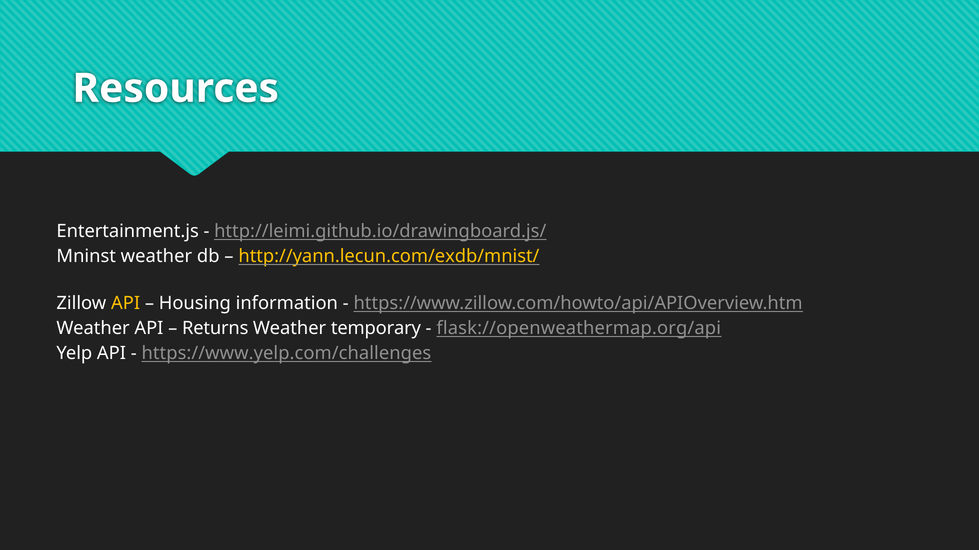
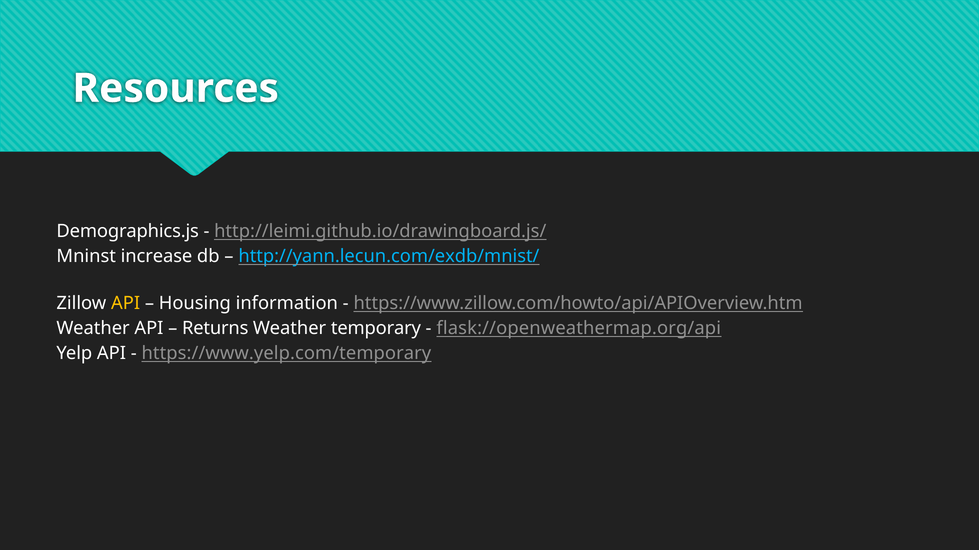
Entertainment.js: Entertainment.js -> Demographics.js
Mninst weather: weather -> increase
http://yann.lecun.com/exdb/mnist/ colour: yellow -> light blue
https://www.yelp.com/challenges: https://www.yelp.com/challenges -> https://www.yelp.com/temporary
